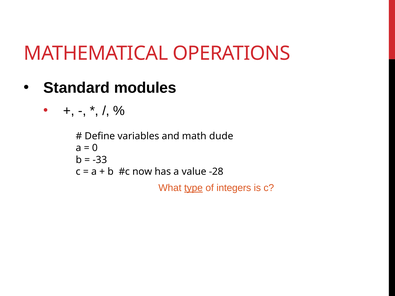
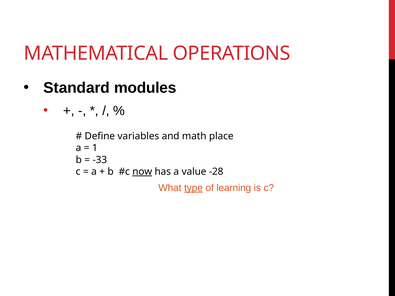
dude: dude -> place
0: 0 -> 1
now underline: none -> present
integers: integers -> learning
